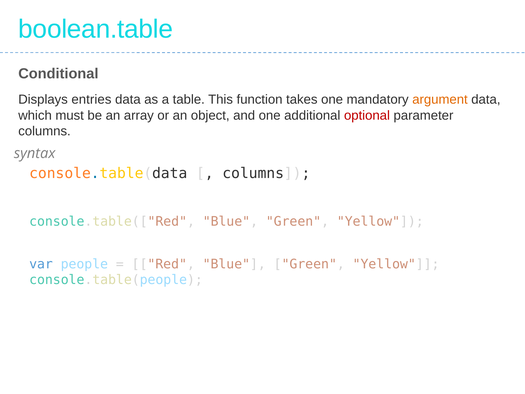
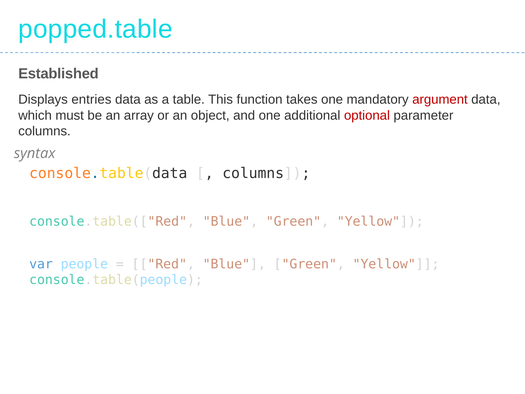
boolean.table: boolean.table -> popped.table
Conditional: Conditional -> Established
argument colour: orange -> red
